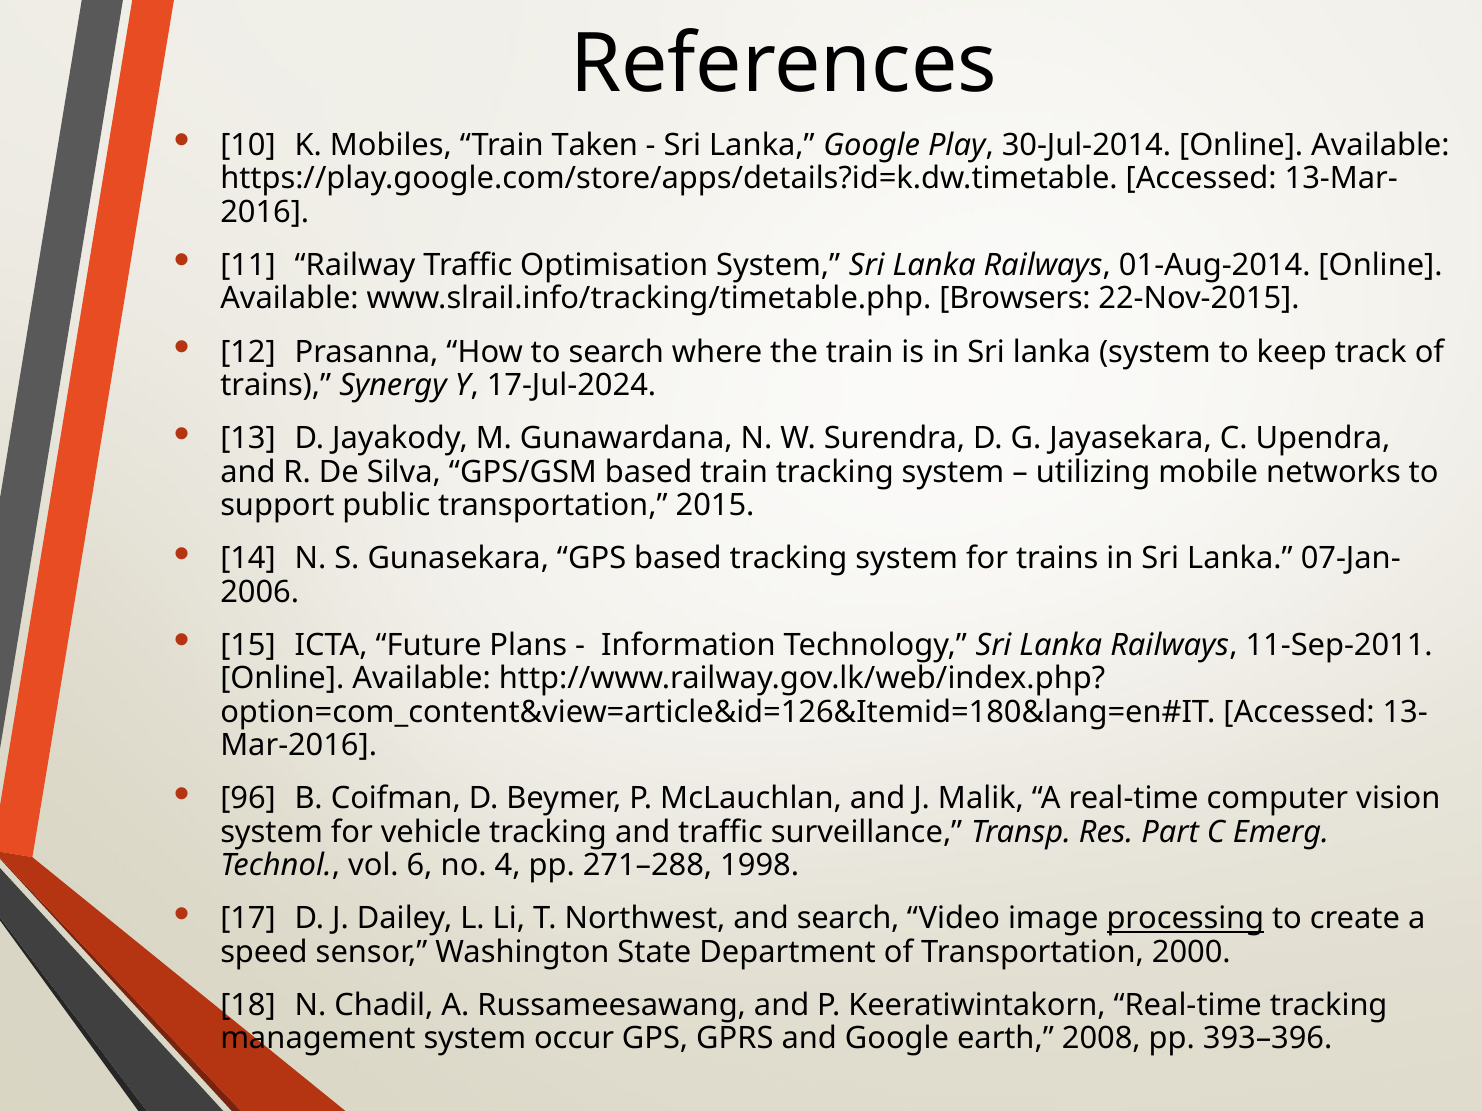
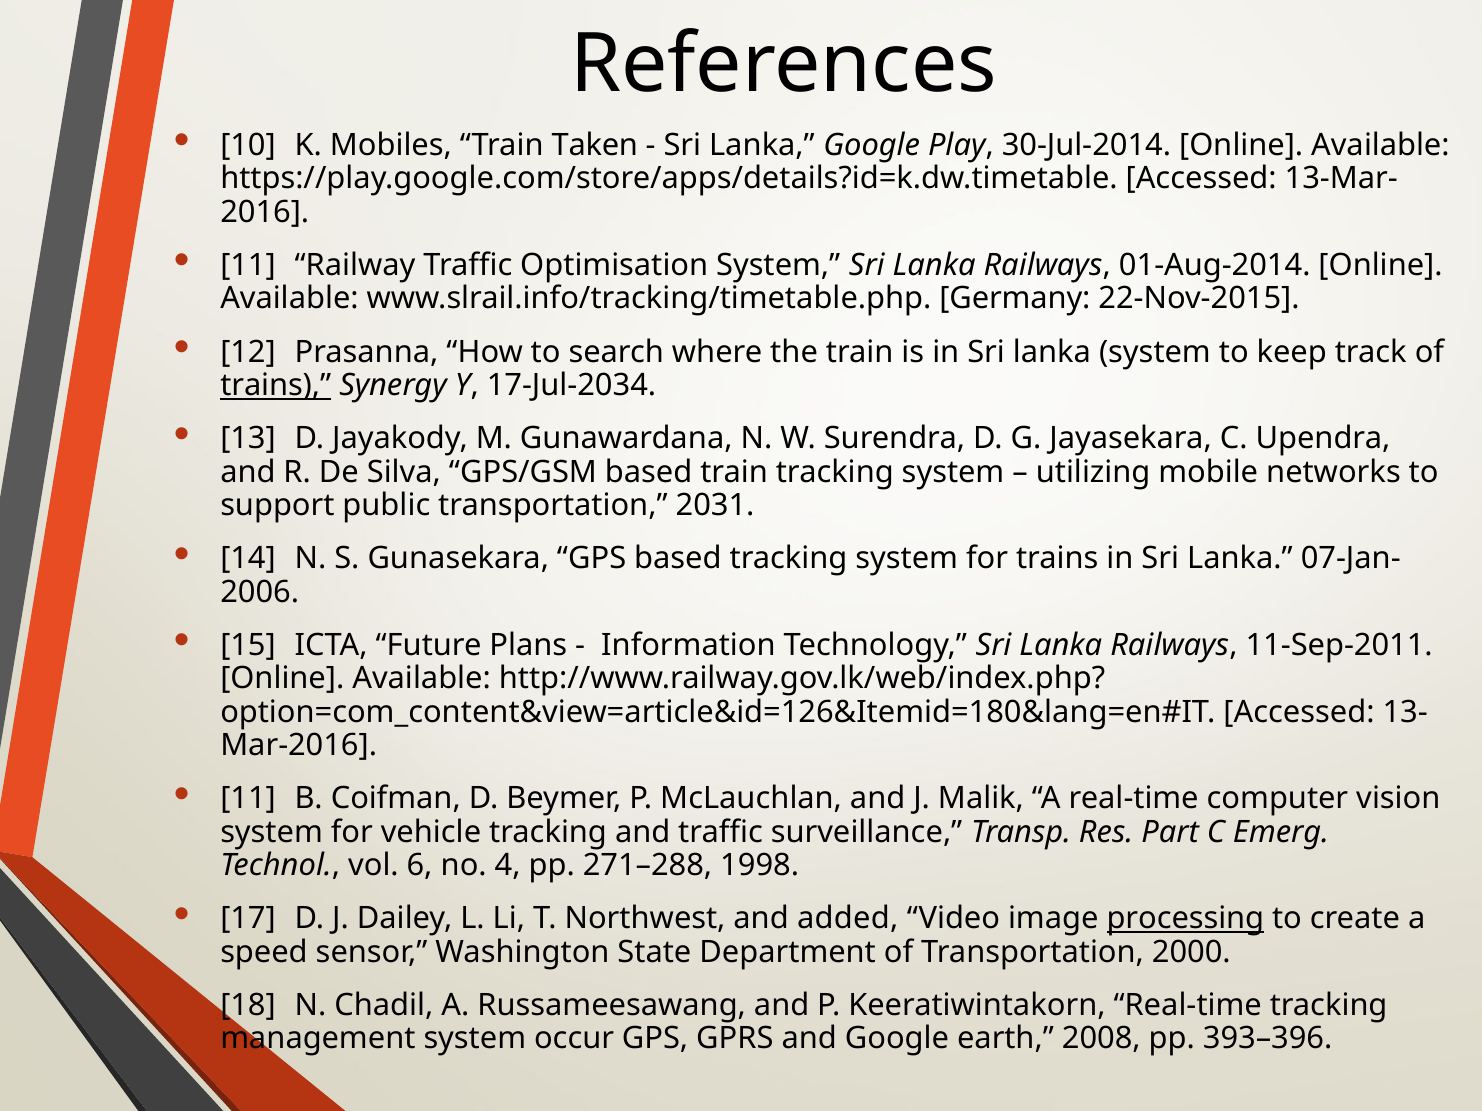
Browsers: Browsers -> Germany
trains at (276, 386) underline: none -> present
17-Jul-2024: 17-Jul-2024 -> 17-Jul-2034
2015: 2015 -> 2031
96 at (248, 799): 96 -> 11
and search: search -> added
